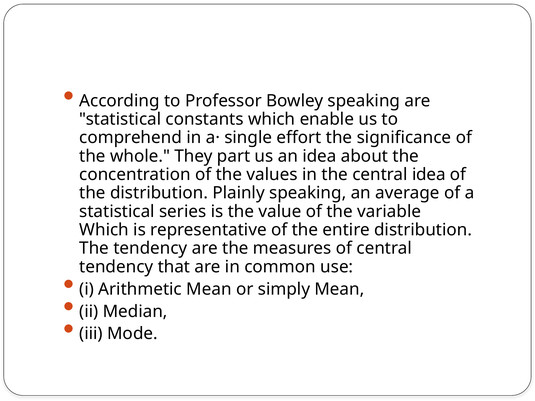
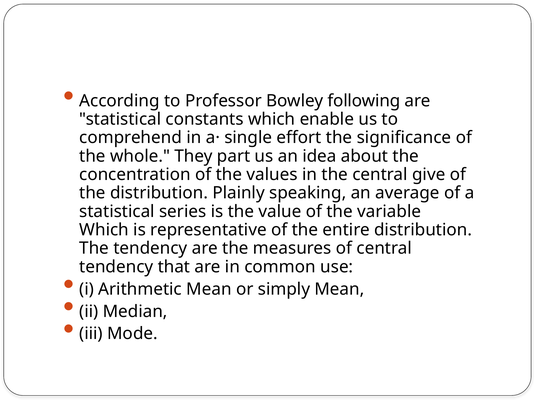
Bowley speaking: speaking -> following
central idea: idea -> give
